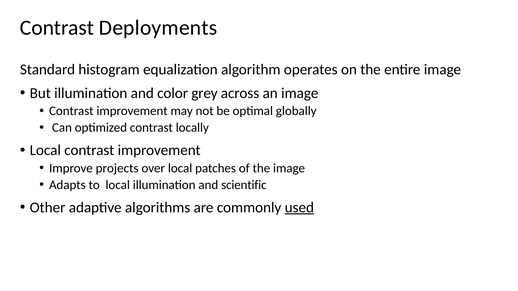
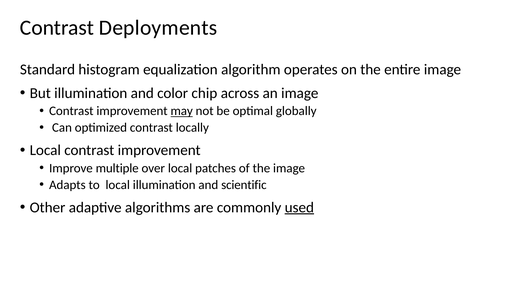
grey: grey -> chip
may underline: none -> present
projects: projects -> multiple
